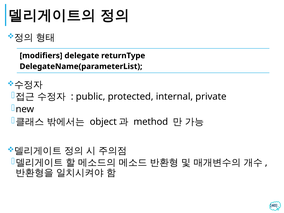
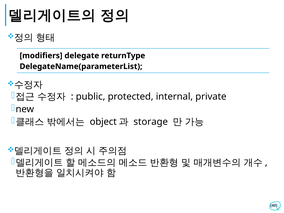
method: method -> storage
